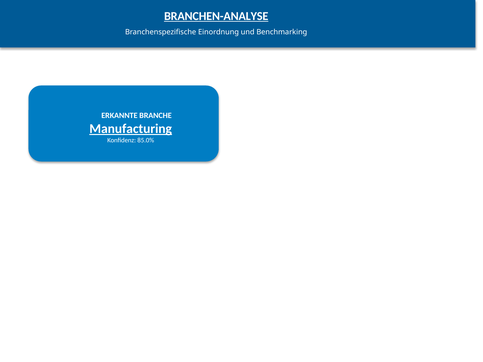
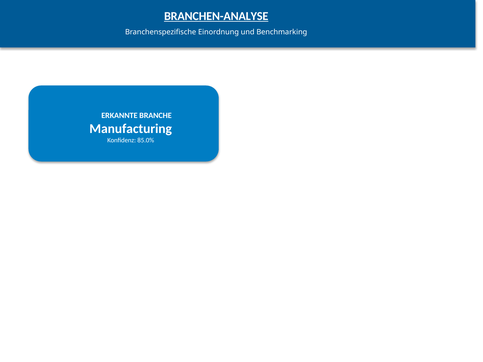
Manufacturing underline: present -> none
